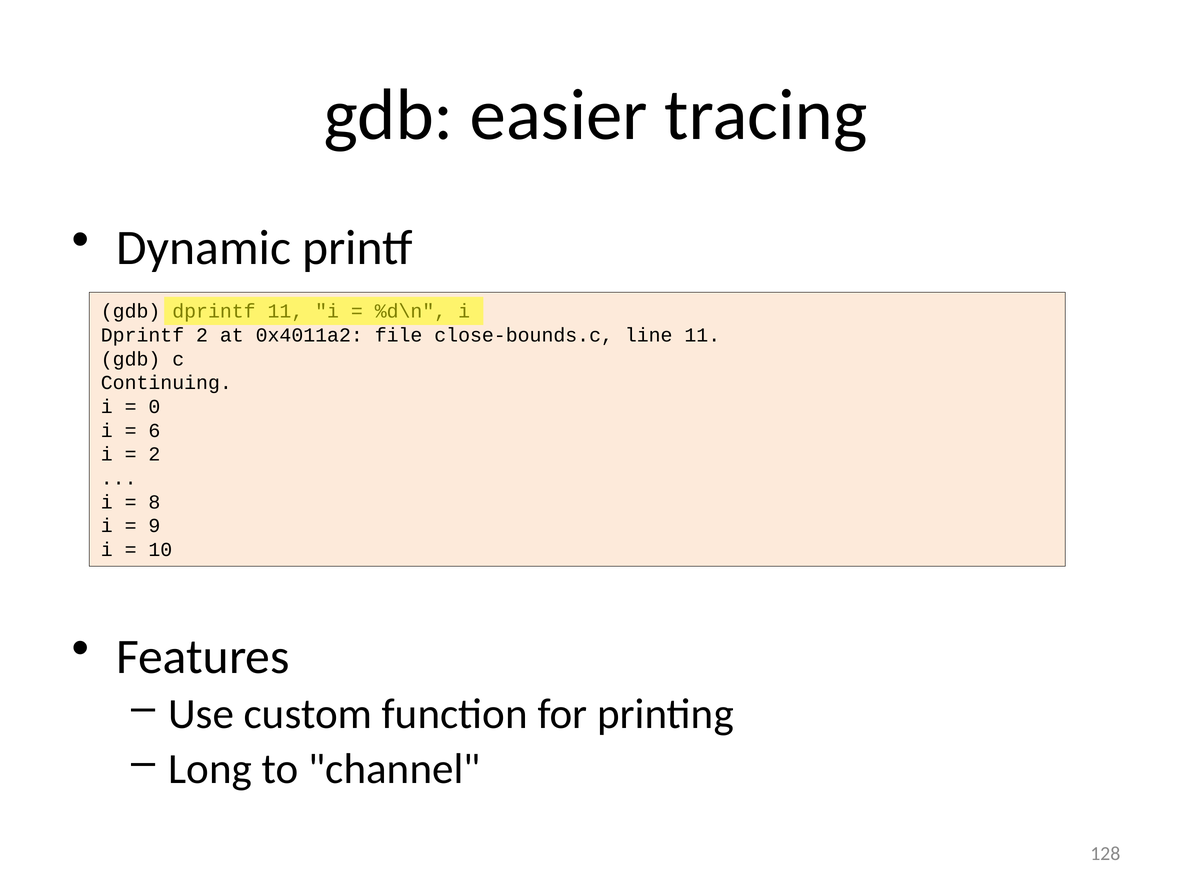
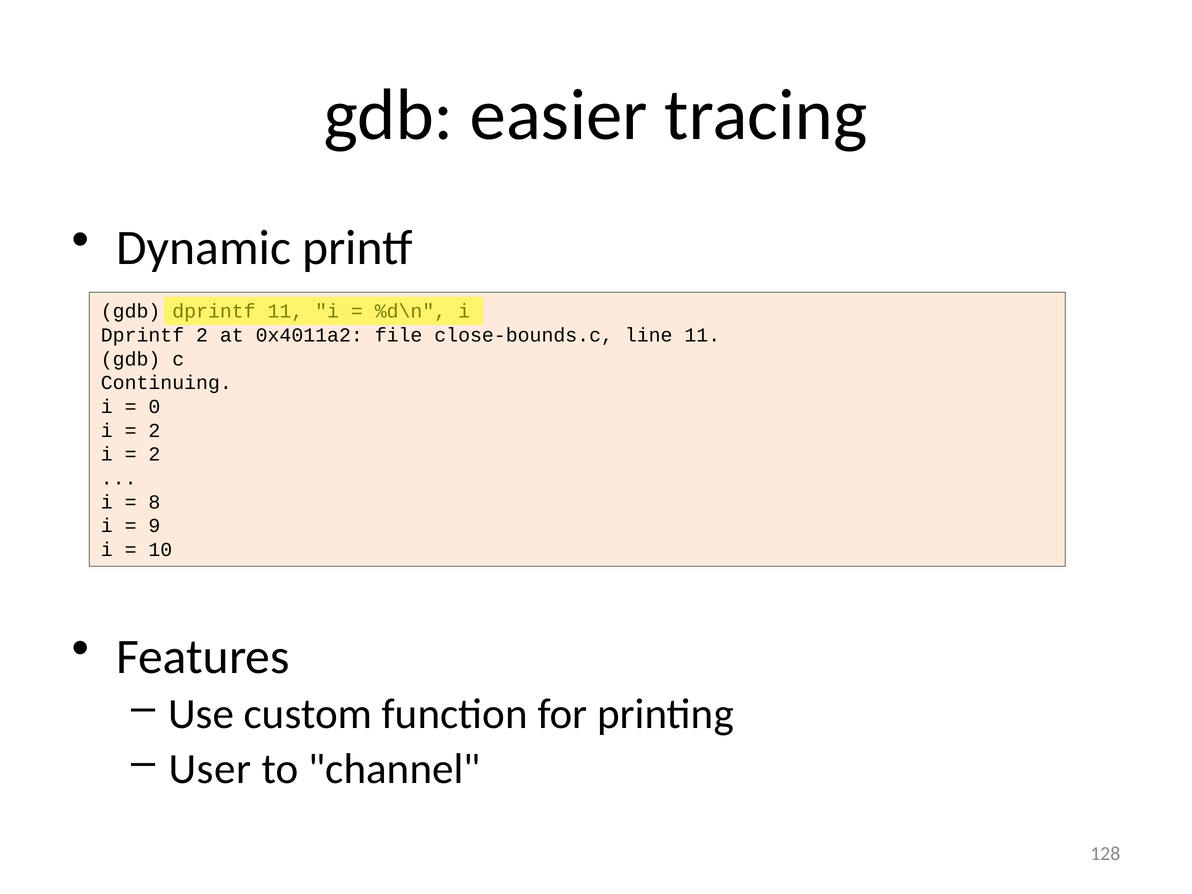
6 at (154, 431): 6 -> 2
Long: Long -> User
